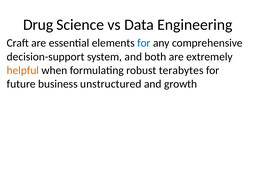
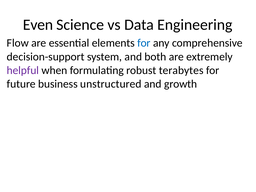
Drug: Drug -> Even
Craft: Craft -> Flow
helpful colour: orange -> purple
